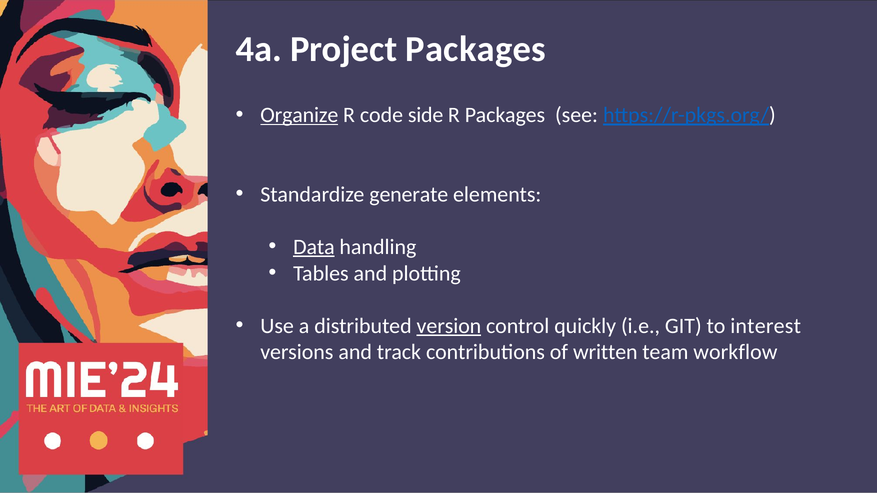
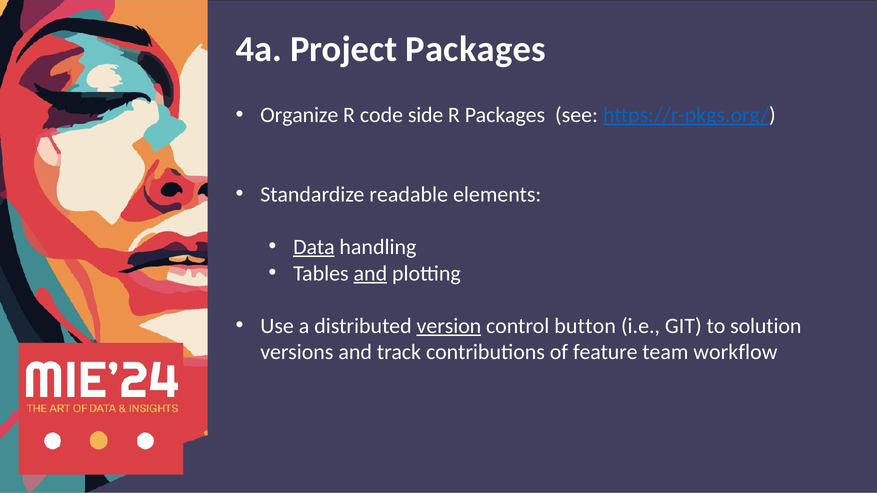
Organize underline: present -> none
generate: generate -> readable
and at (370, 273) underline: none -> present
quickly: quickly -> button
interest: interest -> solution
written: written -> feature
